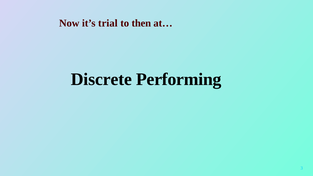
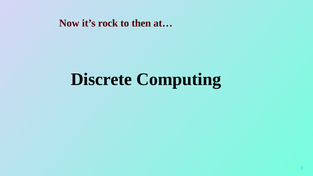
trial: trial -> rock
Performing: Performing -> Computing
